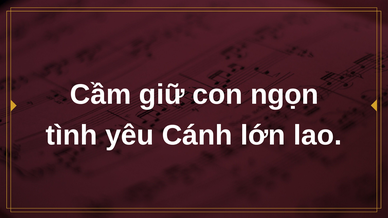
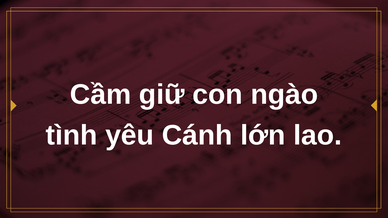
ngọn: ngọn -> ngào
